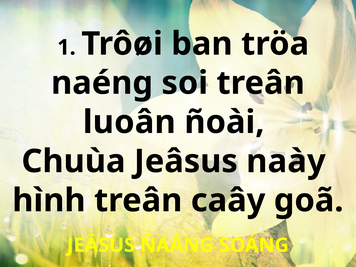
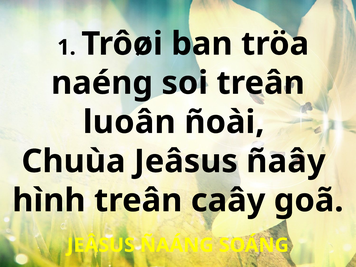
naày: naày -> ñaây
